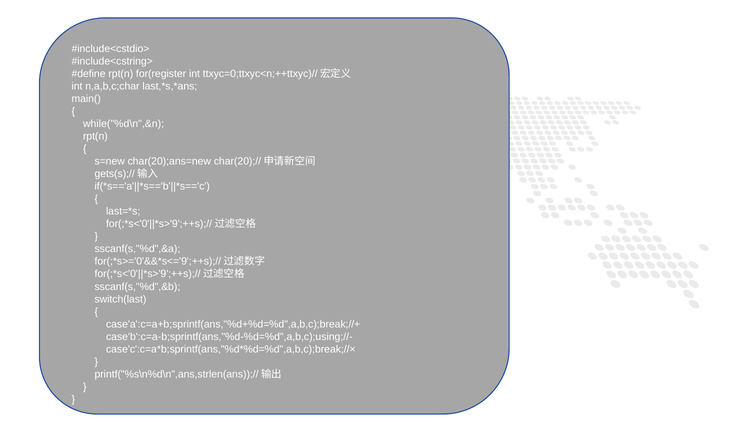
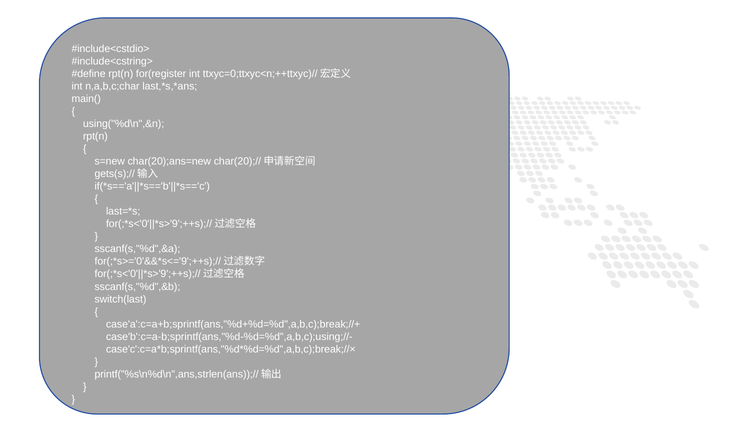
while("%d\n",&n: while("%d\n",&n -> using("%d\n",&n
